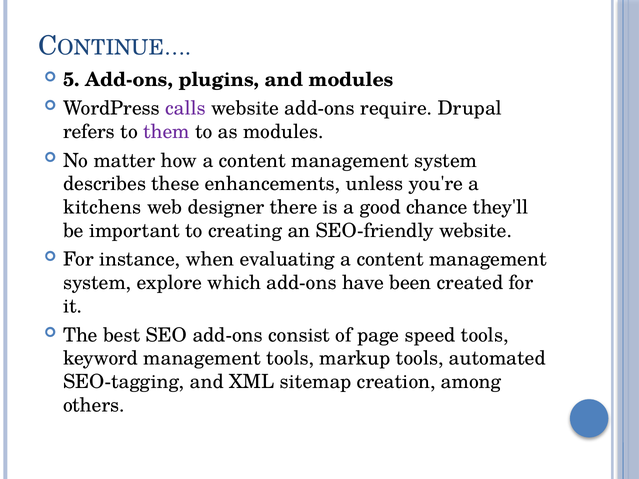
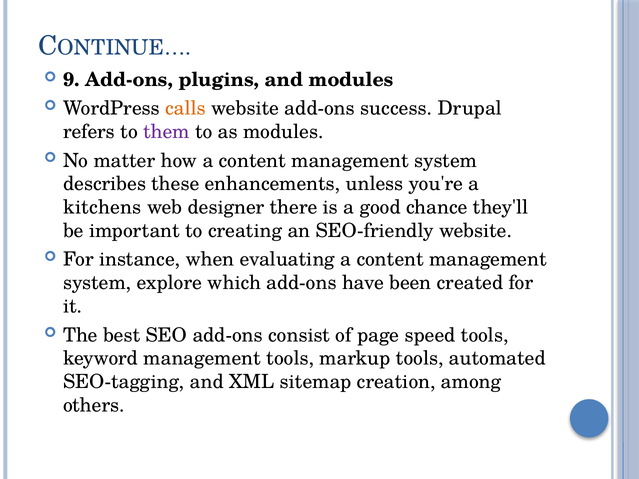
5: 5 -> 9
calls colour: purple -> orange
require: require -> success
